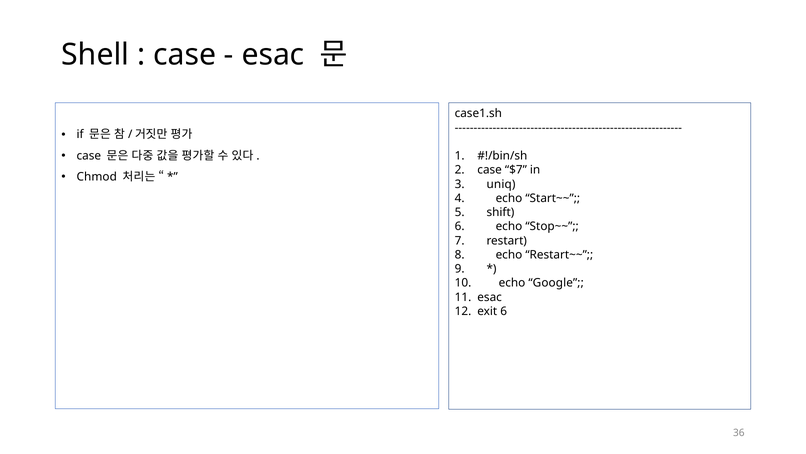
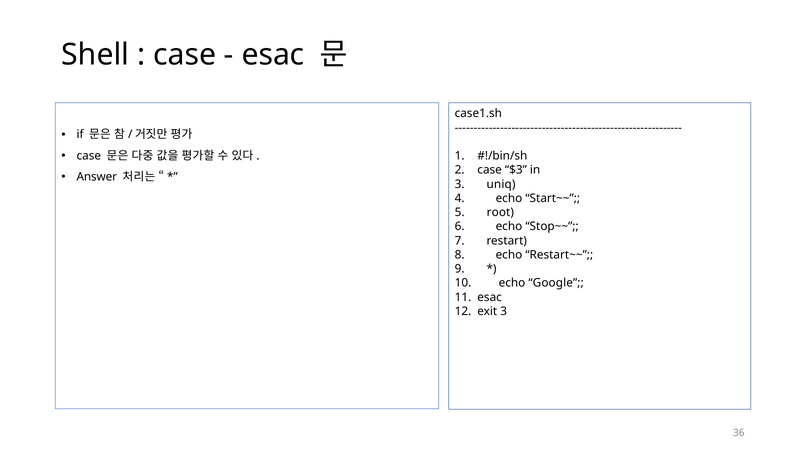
$7: $7 -> $3
Chmod: Chmod -> Answer
shift: shift -> root
exit 6: 6 -> 3
